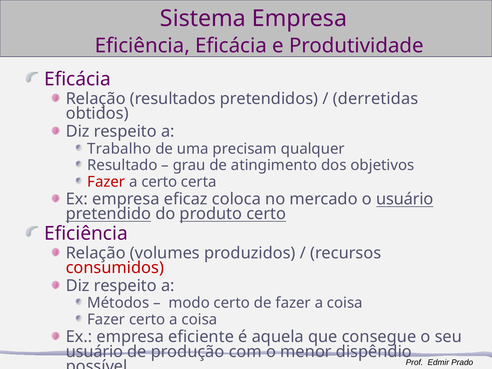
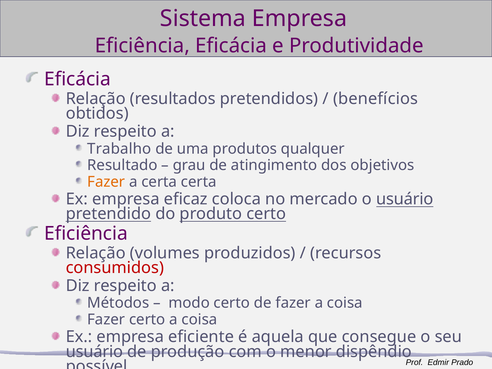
derretidas: derretidas -> benefícios
precisam: precisam -> produtos
Fazer at (106, 182) colour: red -> orange
a certo: certo -> certa
